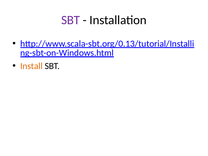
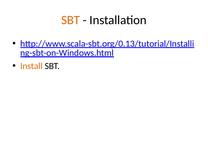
SBT at (71, 20) colour: purple -> orange
